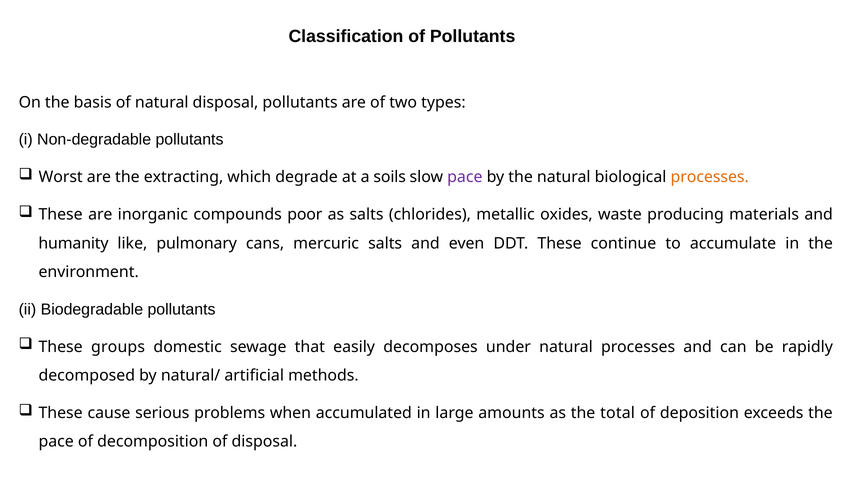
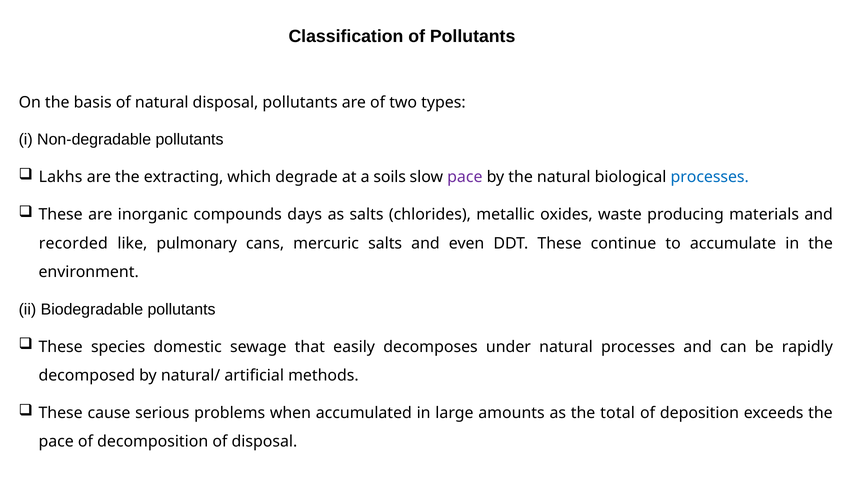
Worst: Worst -> Lakhs
processes at (710, 177) colour: orange -> blue
poor: poor -> days
humanity: humanity -> recorded
groups: groups -> species
